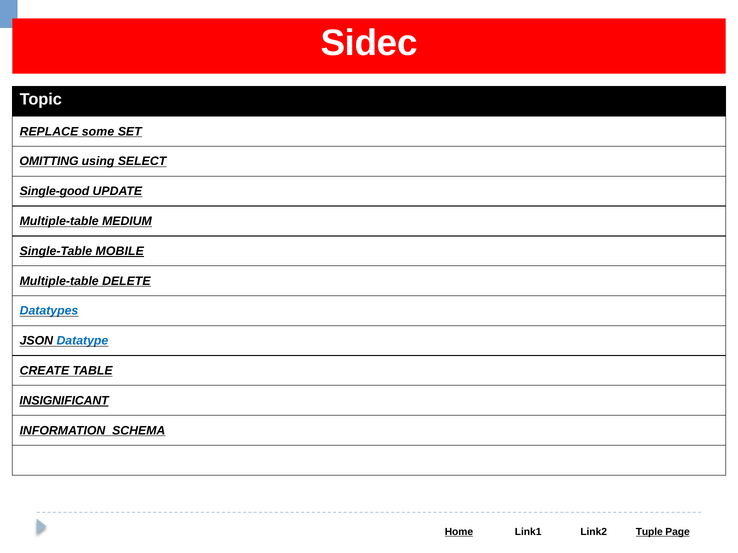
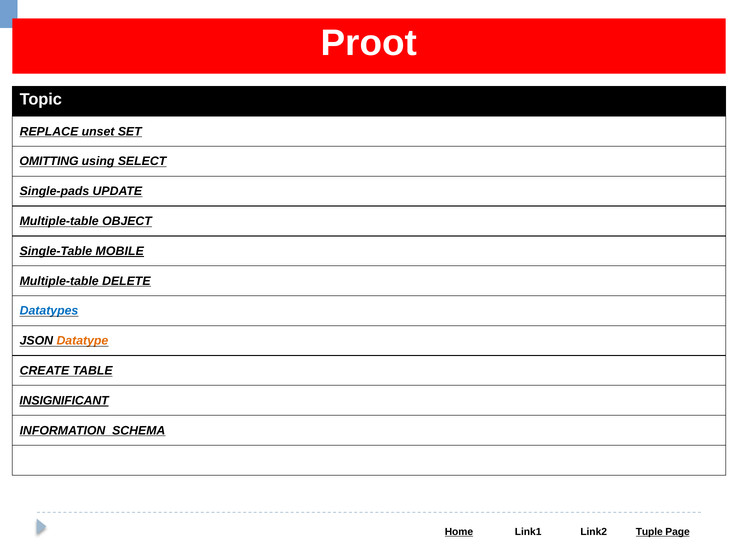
Sidec: Sidec -> Proot
some: some -> unset
Single-good: Single-good -> Single-pads
MEDIUM: MEDIUM -> OBJECT
Datatype colour: blue -> orange
